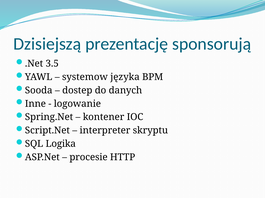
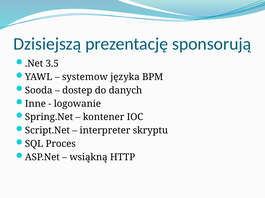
Logika: Logika -> Proces
procesie: procesie -> wsiąkną
